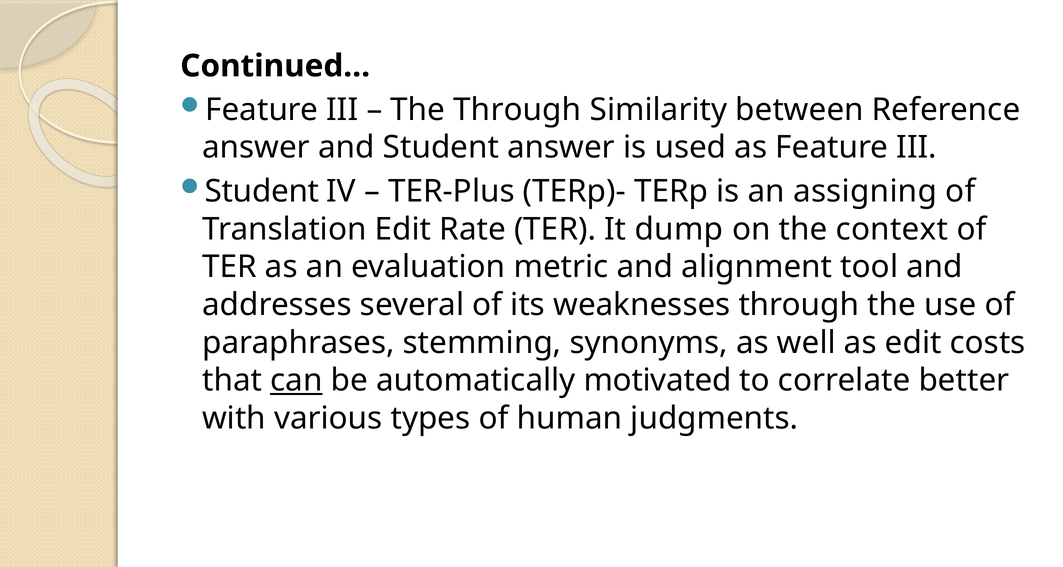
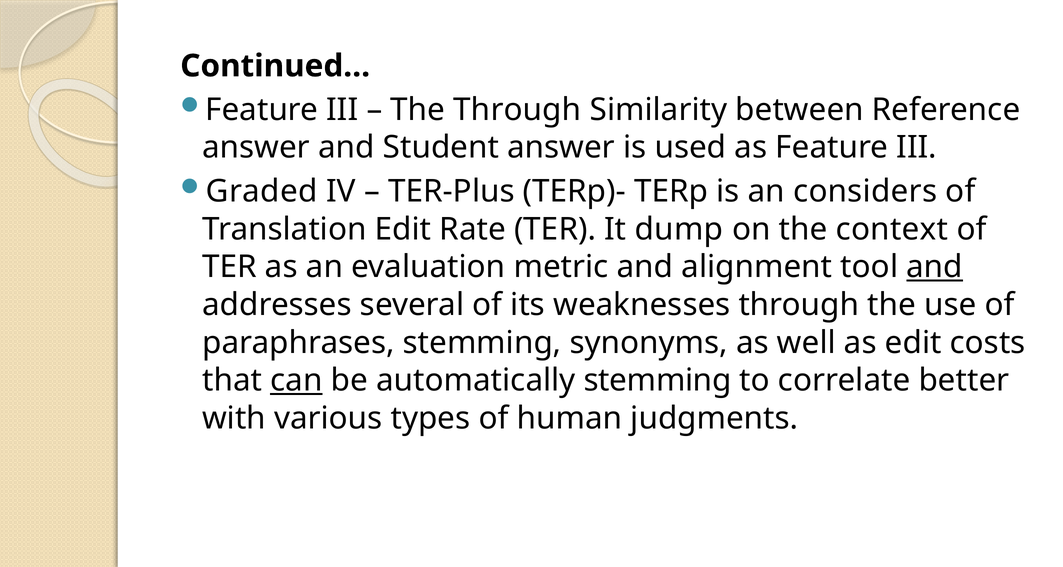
Student at (262, 191): Student -> Graded
assigning: assigning -> considers
and at (935, 267) underline: none -> present
automatically motivated: motivated -> stemming
